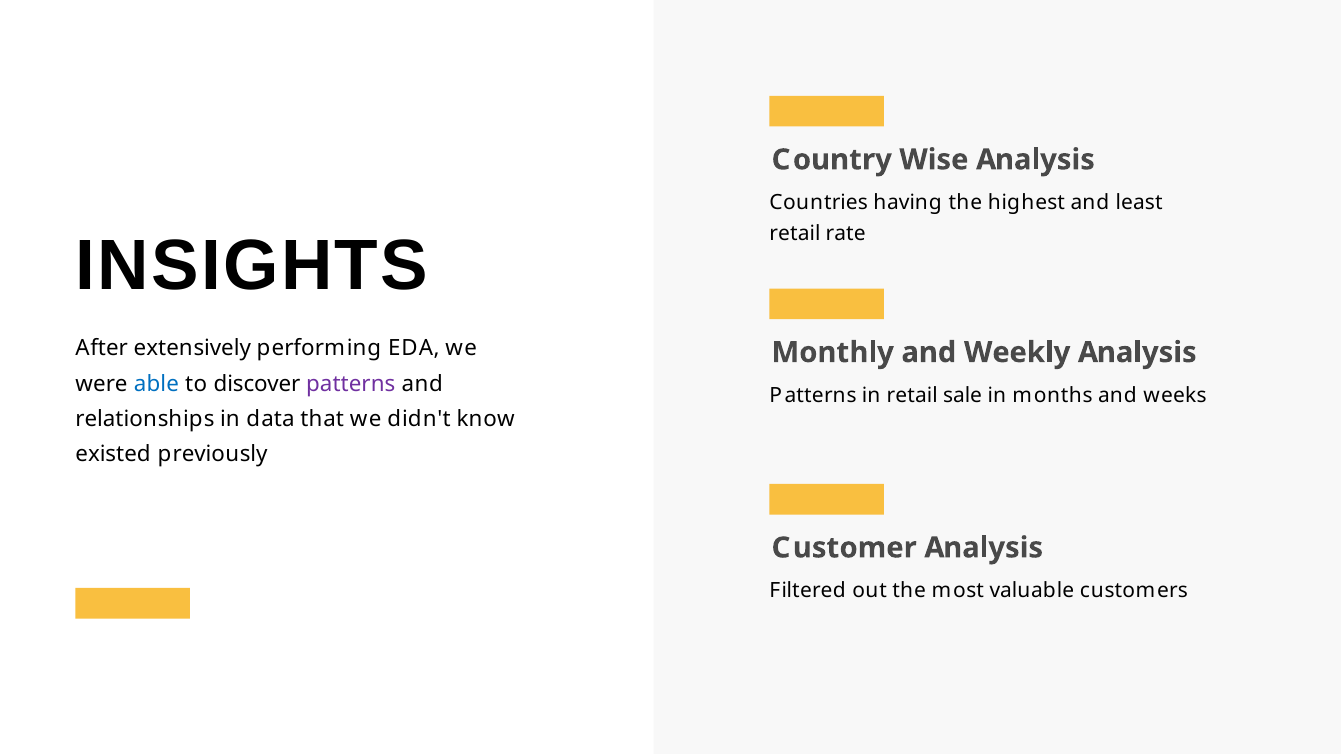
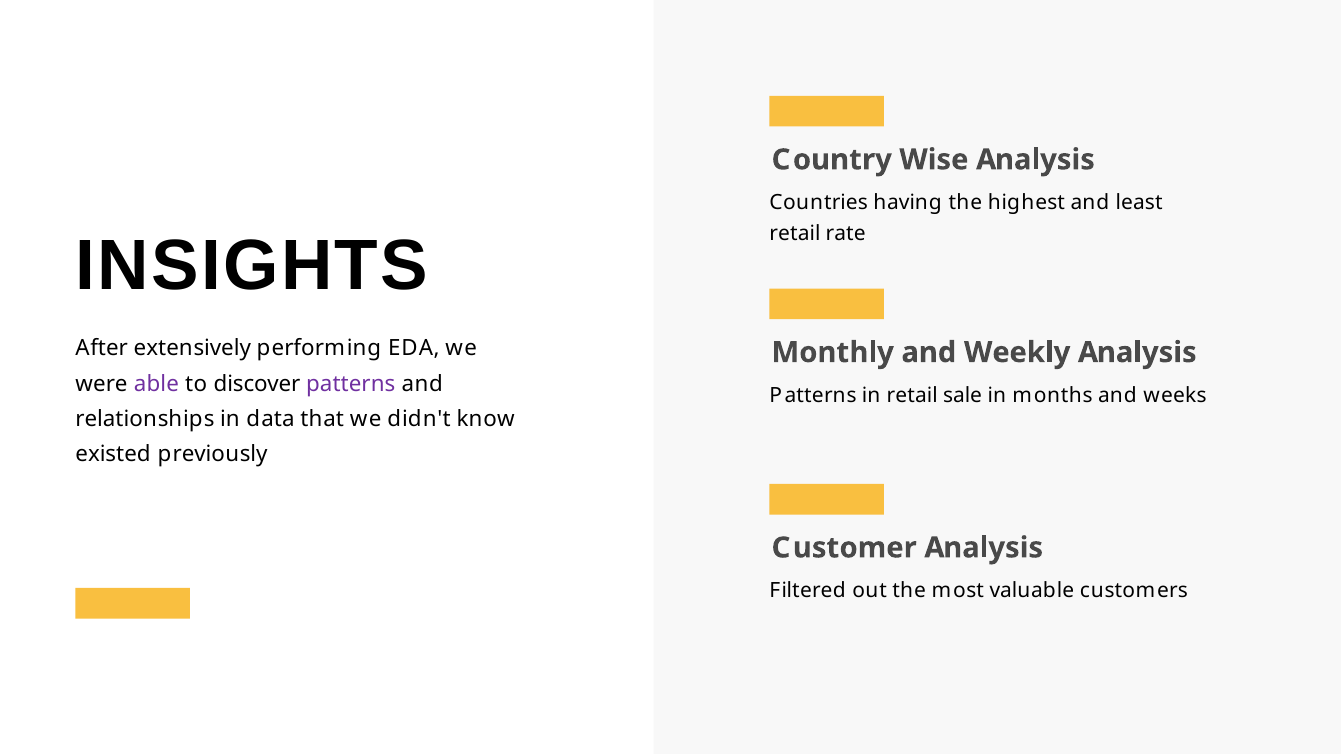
able colour: blue -> purple
